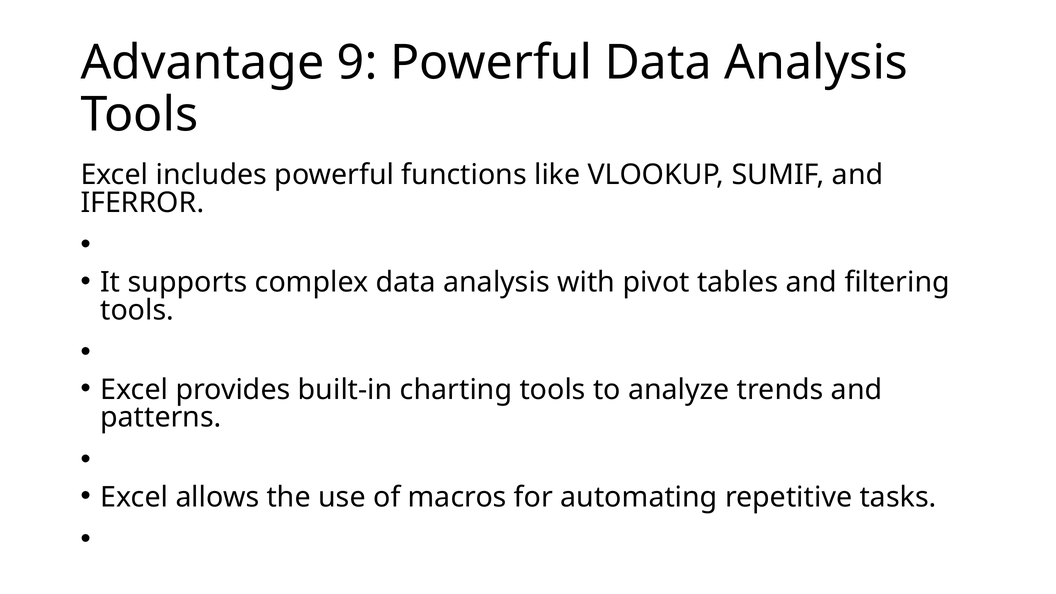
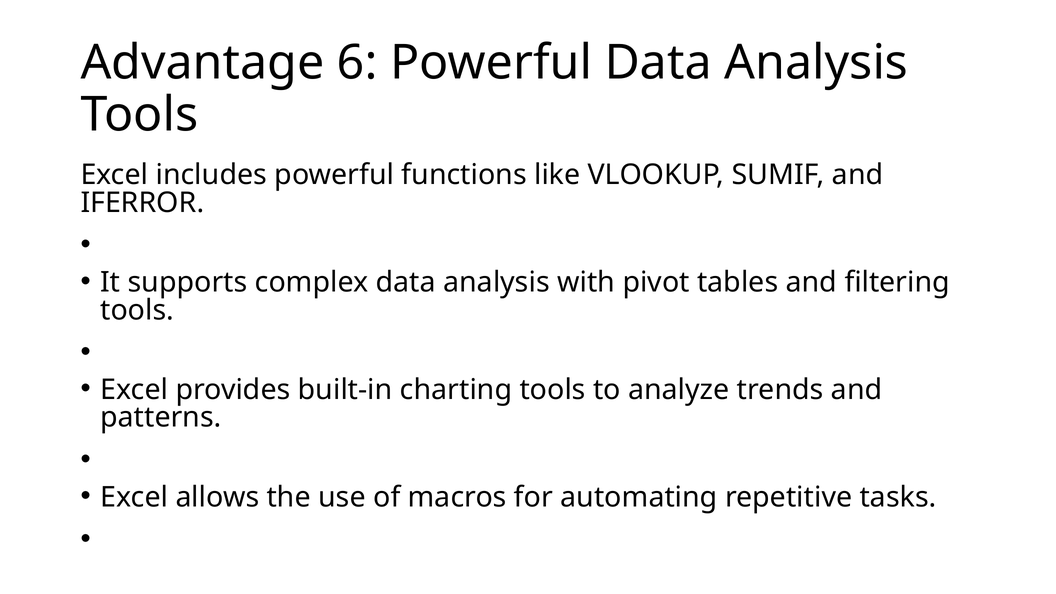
9: 9 -> 6
